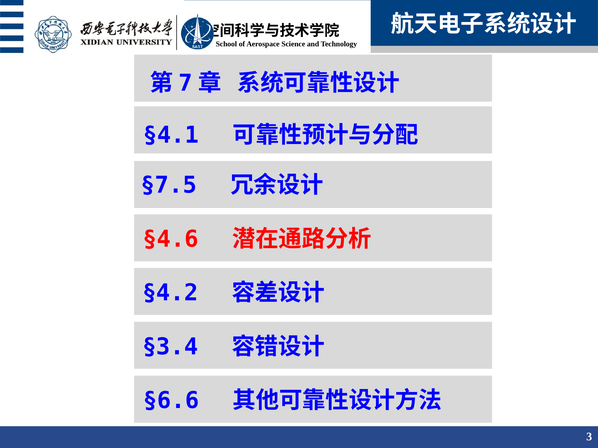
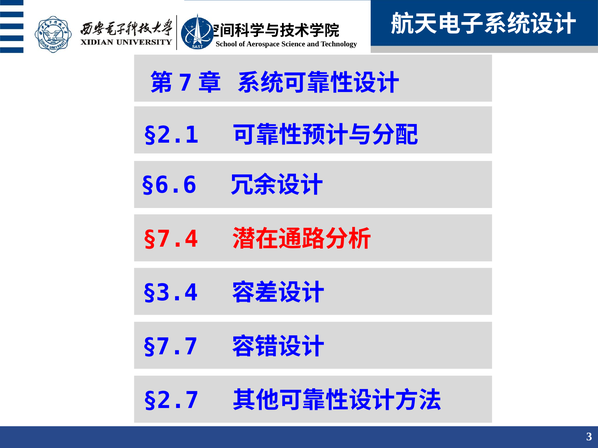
§4.1: §4.1 -> §2.1
§7.5: §7.5 -> §6.6
§4.6: §4.6 -> §7.4
§4.2: §4.2 -> §3.4
§3.4: §3.4 -> §7.7
§6.6: §6.6 -> §2.7
